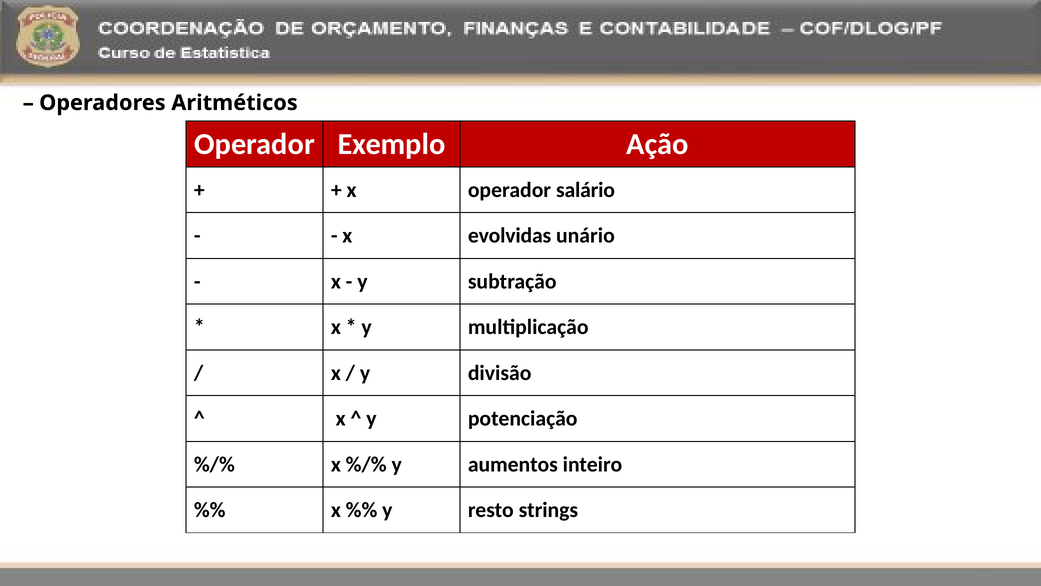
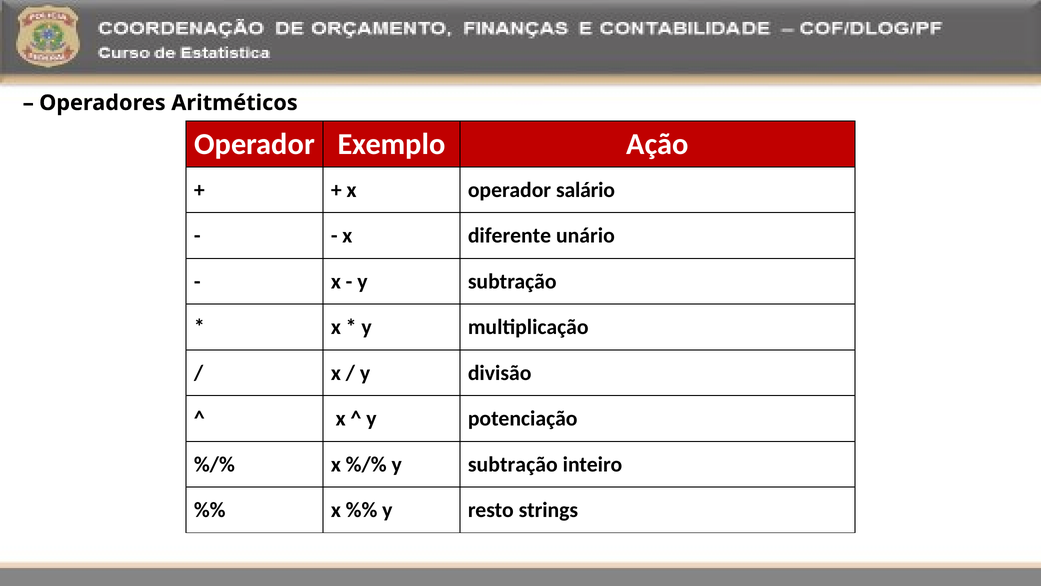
evolvidas: evolvidas -> diferente
aumentos at (513, 464): aumentos -> subtração
